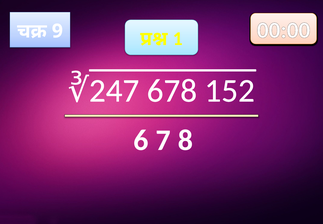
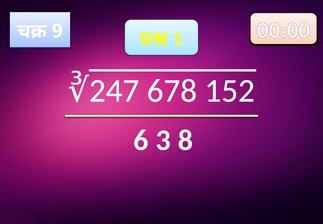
7: 7 -> 3
